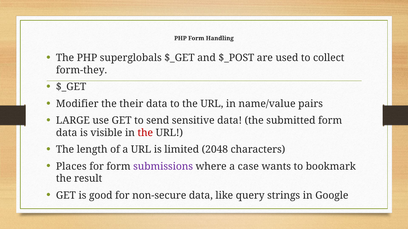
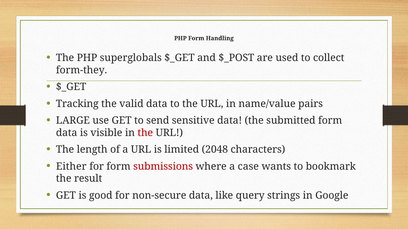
Modifier: Modifier -> Tracking
their: their -> valid
Places: Places -> Either
submissions colour: purple -> red
